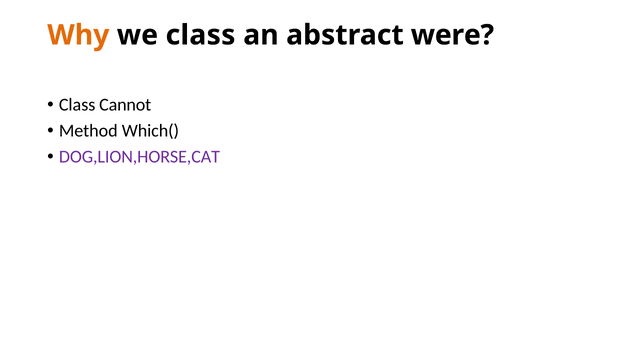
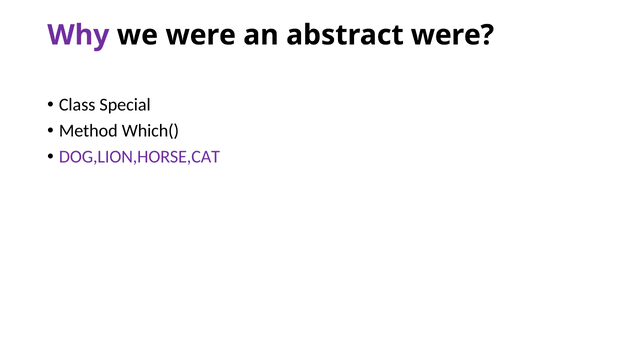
Why colour: orange -> purple
we class: class -> were
Cannot: Cannot -> Special
